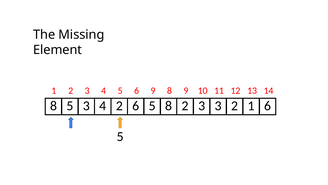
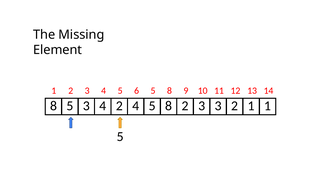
6 9: 9 -> 5
2 6: 6 -> 4
2 1 6: 6 -> 1
